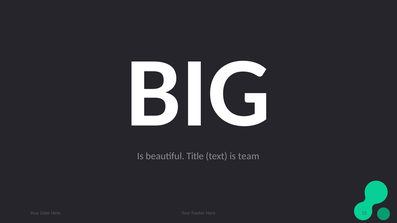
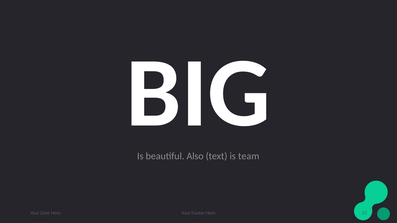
Title: Title -> Also
